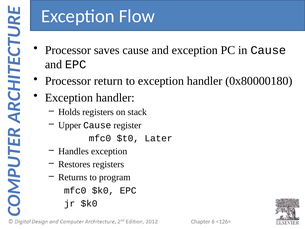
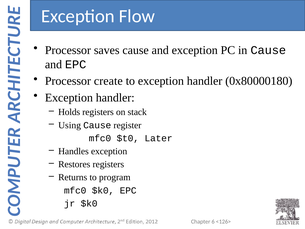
return: return -> create
Upper: Upper -> Using
